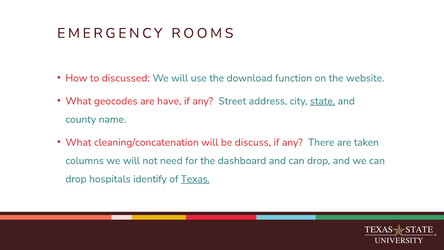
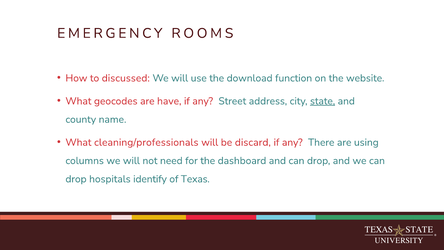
cleaning/concatenation: cleaning/concatenation -> cleaning/professionals
discuss: discuss -> discard
taken: taken -> using
Texas underline: present -> none
